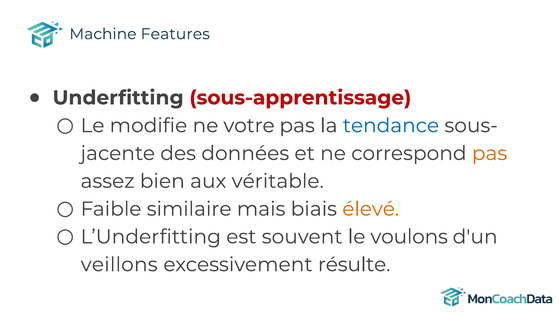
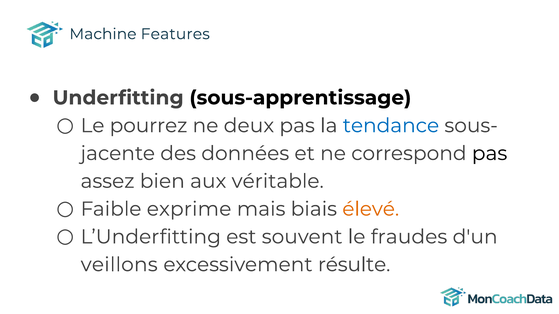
sous-apprentissage colour: red -> black
modifie: modifie -> pourrez
votre: votre -> deux
pas at (490, 154) colour: orange -> black
similaire: similaire -> exprime
voulons: voulons -> fraudes
